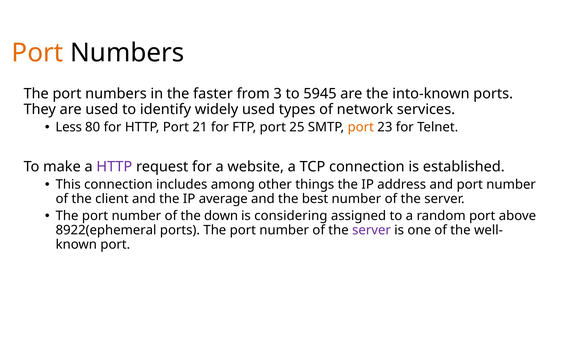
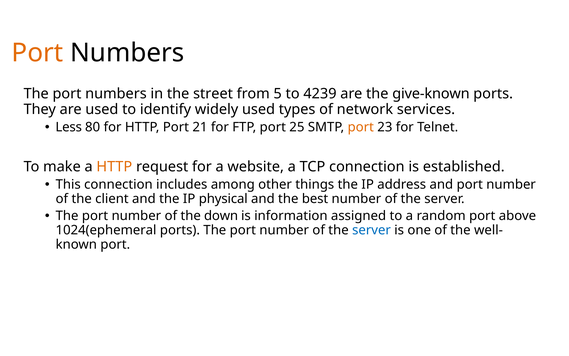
faster: faster -> street
3: 3 -> 5
5945: 5945 -> 4239
into-known: into-known -> give-known
HTTP at (114, 167) colour: purple -> orange
average: average -> physical
considering: considering -> information
8922(ephemeral: 8922(ephemeral -> 1024(ephemeral
server at (372, 230) colour: purple -> blue
